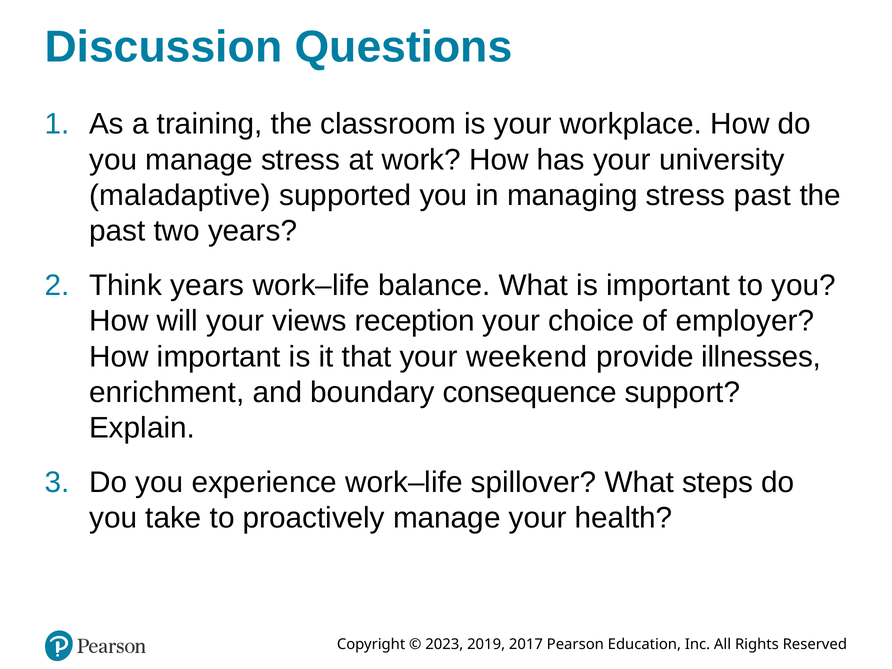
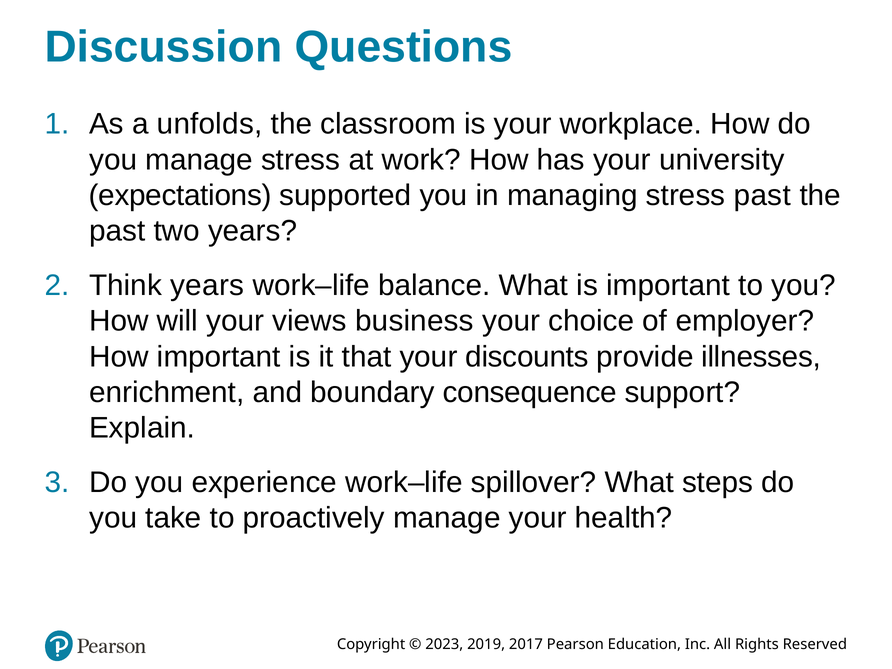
training: training -> unfolds
maladaptive: maladaptive -> expectations
reception: reception -> business
weekend: weekend -> discounts
